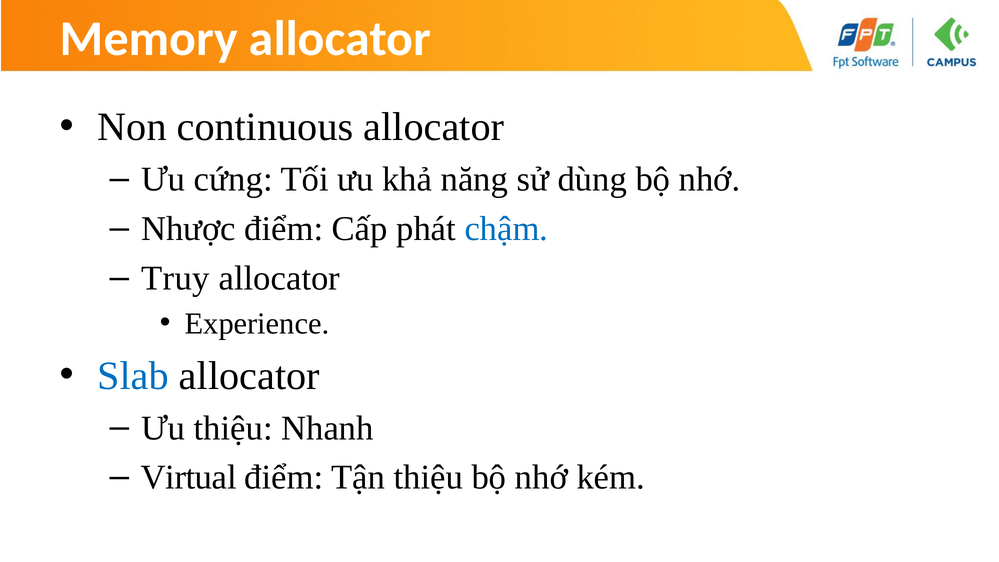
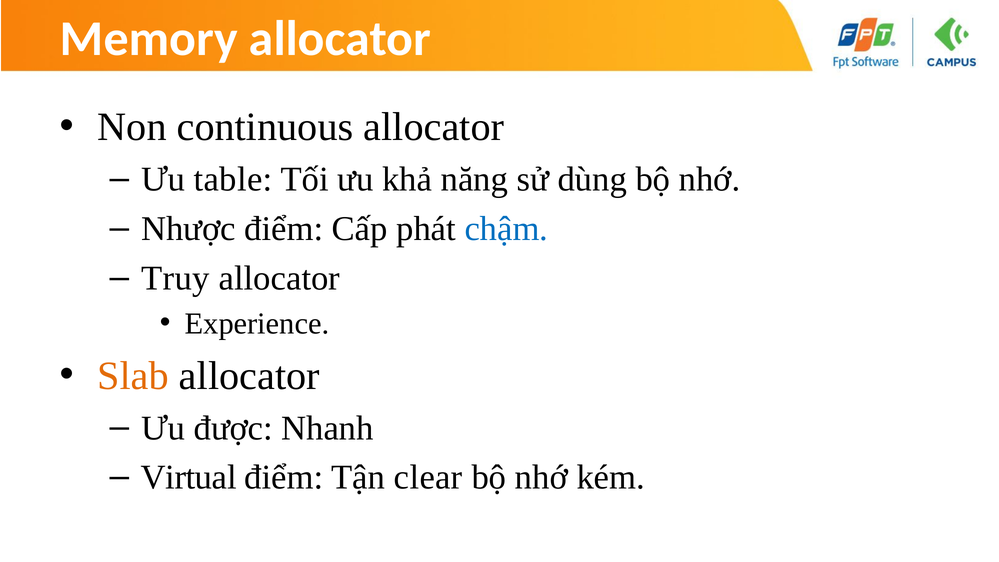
cứng: cứng -> table
Slab colour: blue -> orange
Ưu thiệu: thiệu -> được
Tận thiệu: thiệu -> clear
